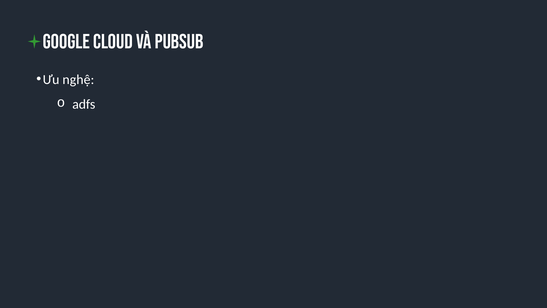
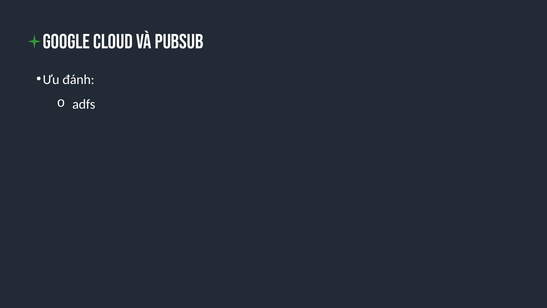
nghệ: nghệ -> đánh
